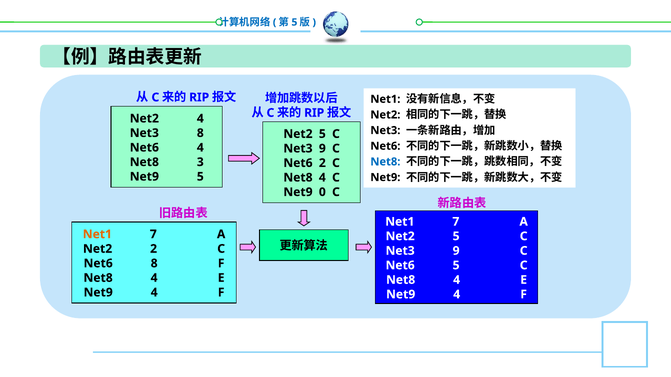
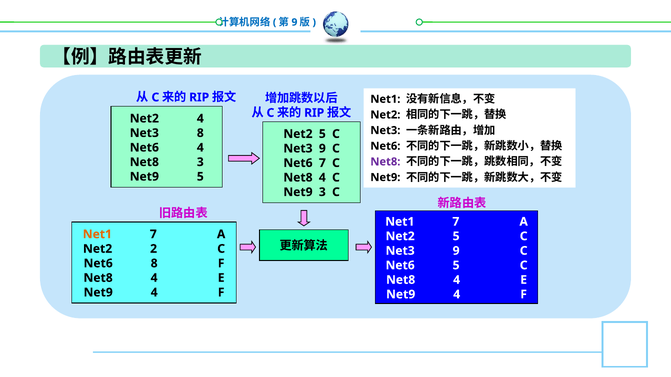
5 at (294, 22): 5 -> 9
Net8 at (385, 162) colour: blue -> purple
Net6 2: 2 -> 7
Net9 0: 0 -> 3
